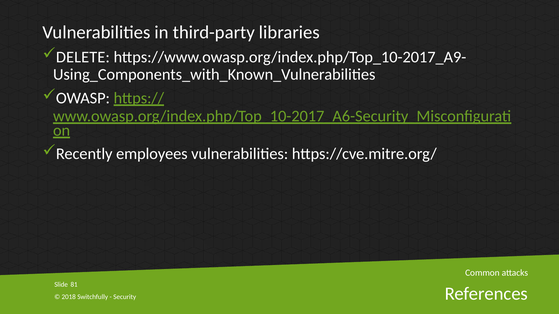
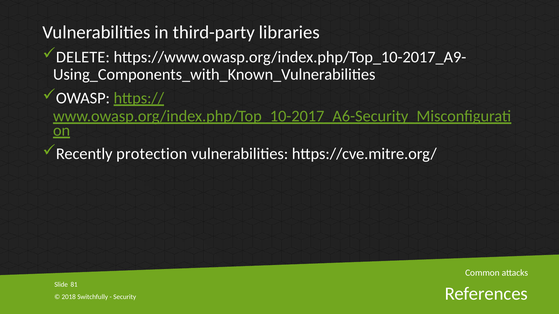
employees: employees -> protection
